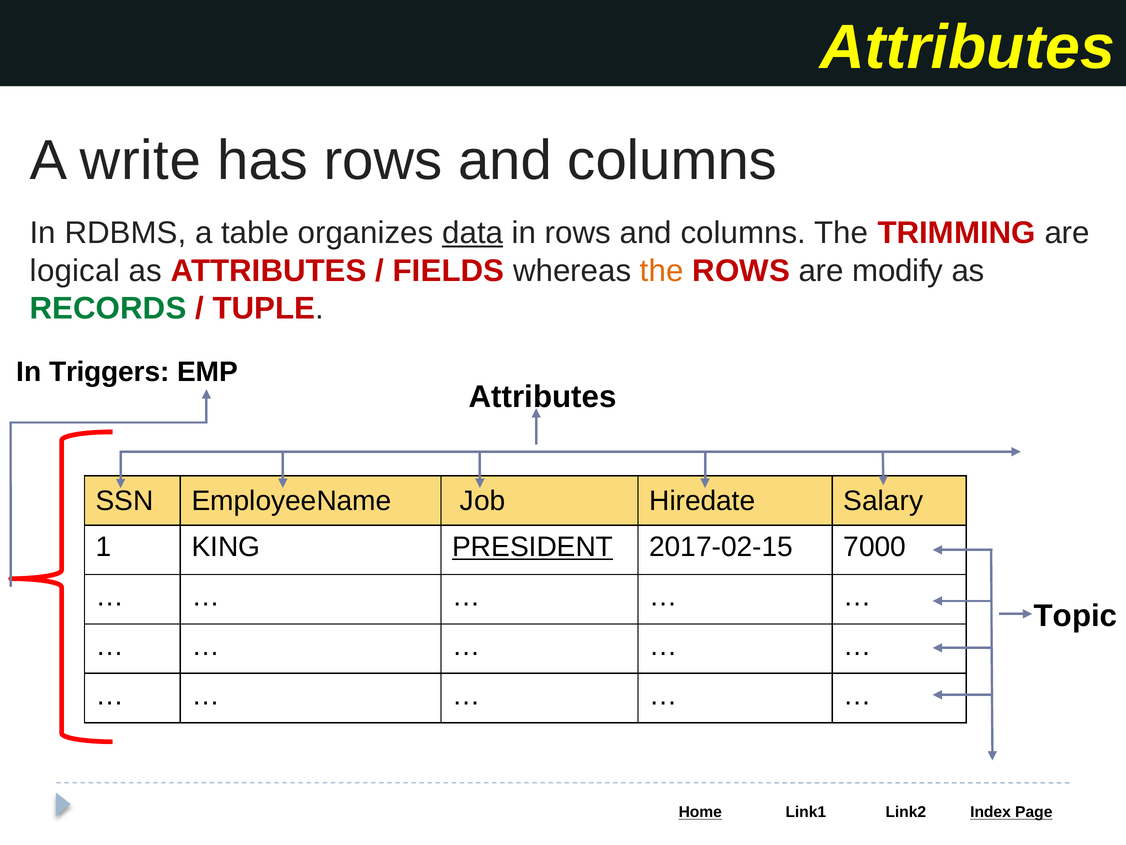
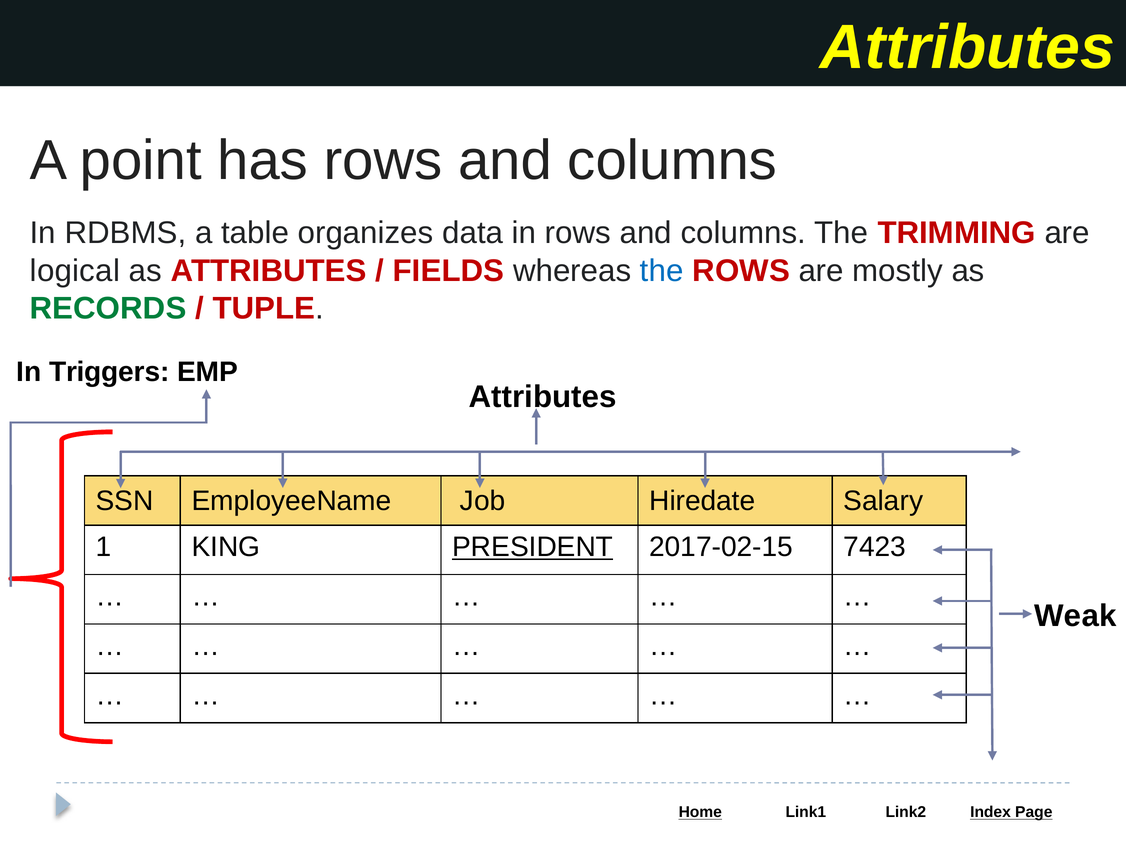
write: write -> point
data underline: present -> none
the at (662, 271) colour: orange -> blue
modify: modify -> mostly
7000: 7000 -> 7423
Topic: Topic -> Weak
